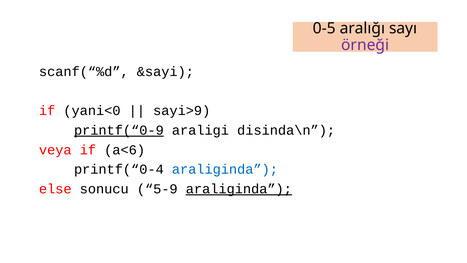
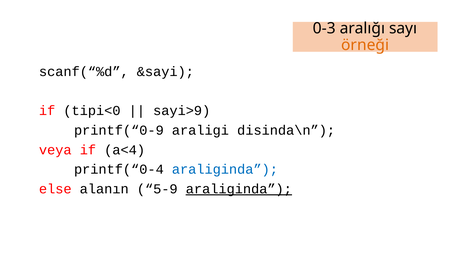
0-5: 0-5 -> 0-3
örneği colour: purple -> orange
yani<0: yani<0 -> tipi<0
printf(“0-9 underline: present -> none
a<6: a<6 -> a<4
sonucu: sonucu -> alanın
